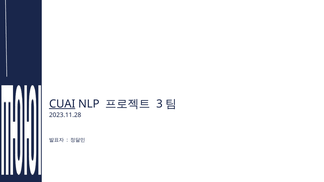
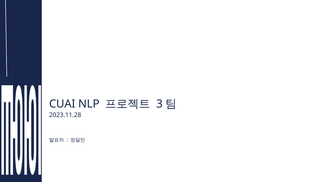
CUAI underline: present -> none
